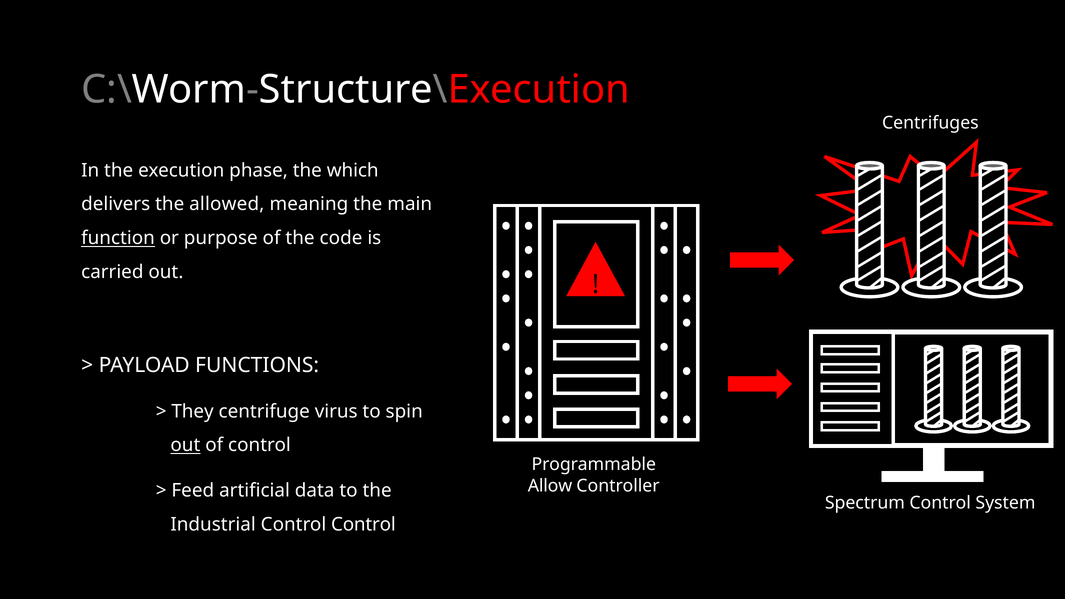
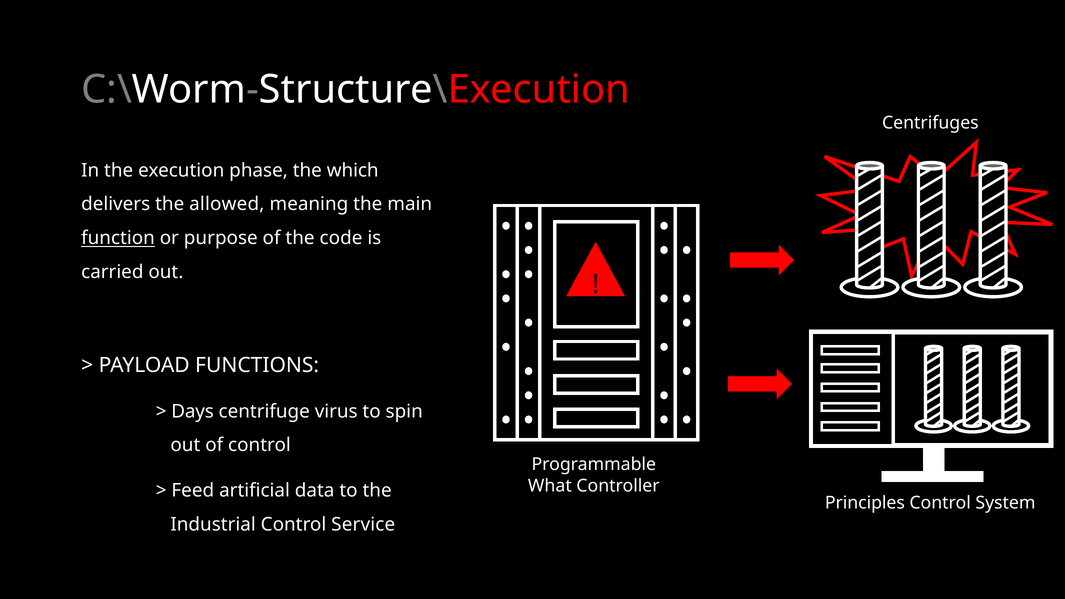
They: They -> Days
out at (185, 445) underline: present -> none
Allow: Allow -> What
Spectrum: Spectrum -> Principles
Control Control: Control -> Service
